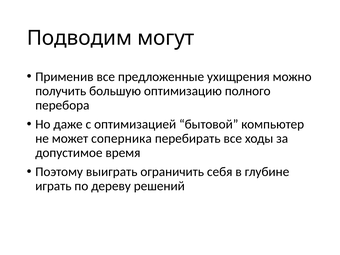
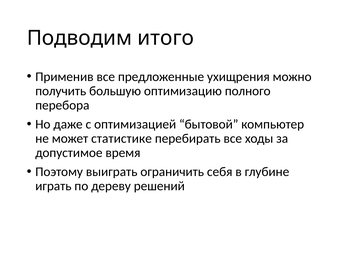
могут: могут -> итого
соперника: соперника -> статистике
